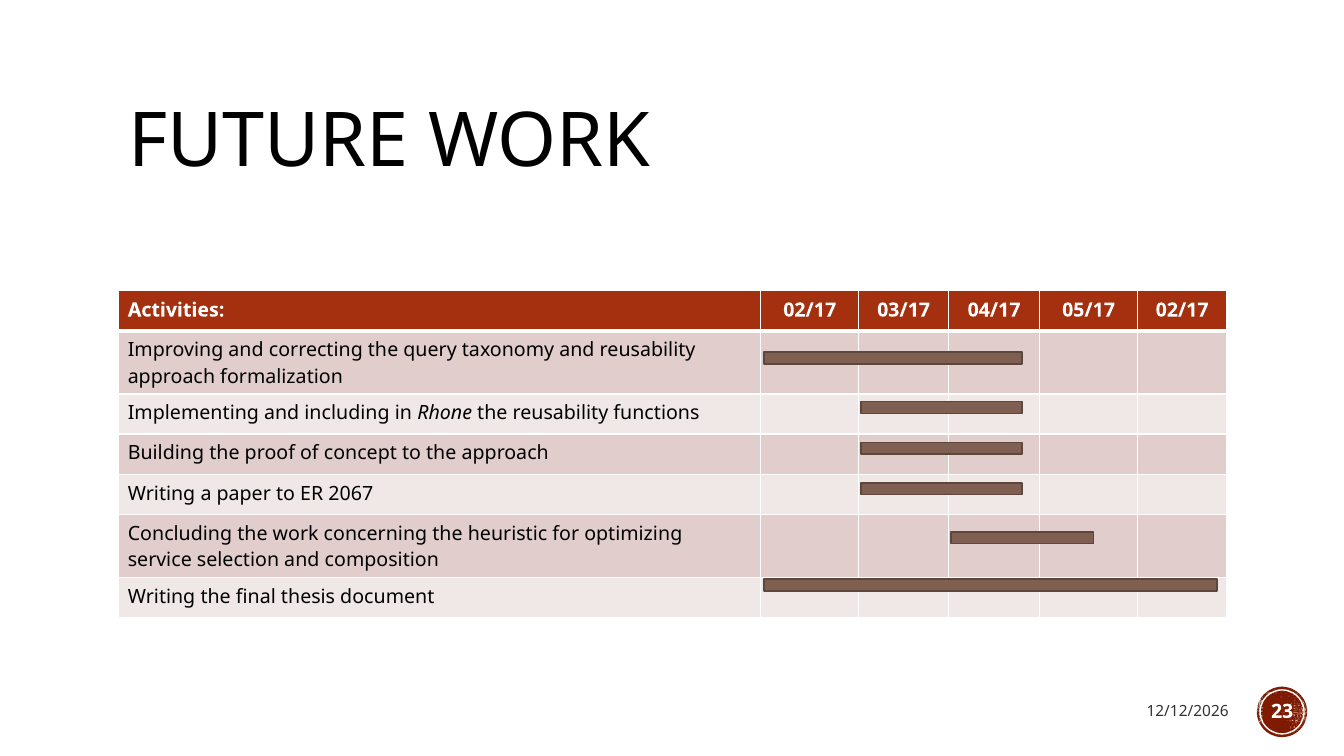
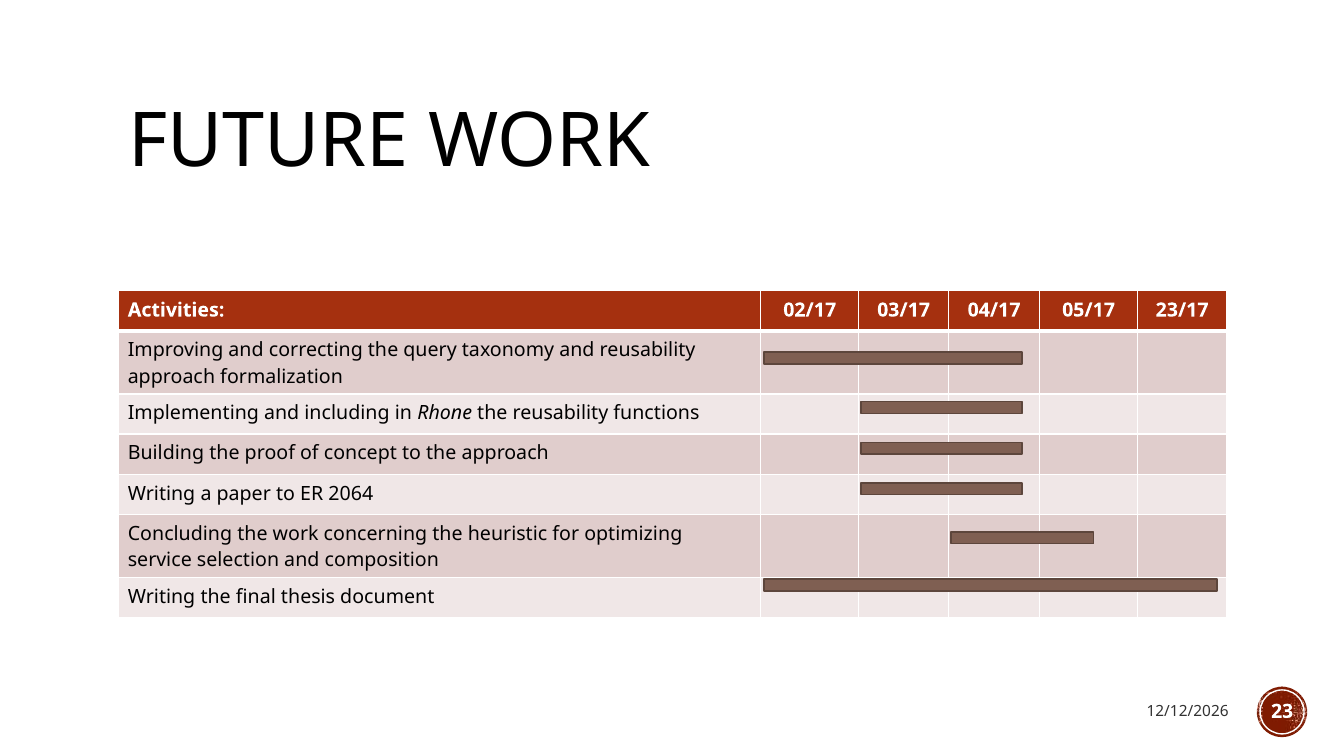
05/17 02/17: 02/17 -> 23/17
2067: 2067 -> 2064
